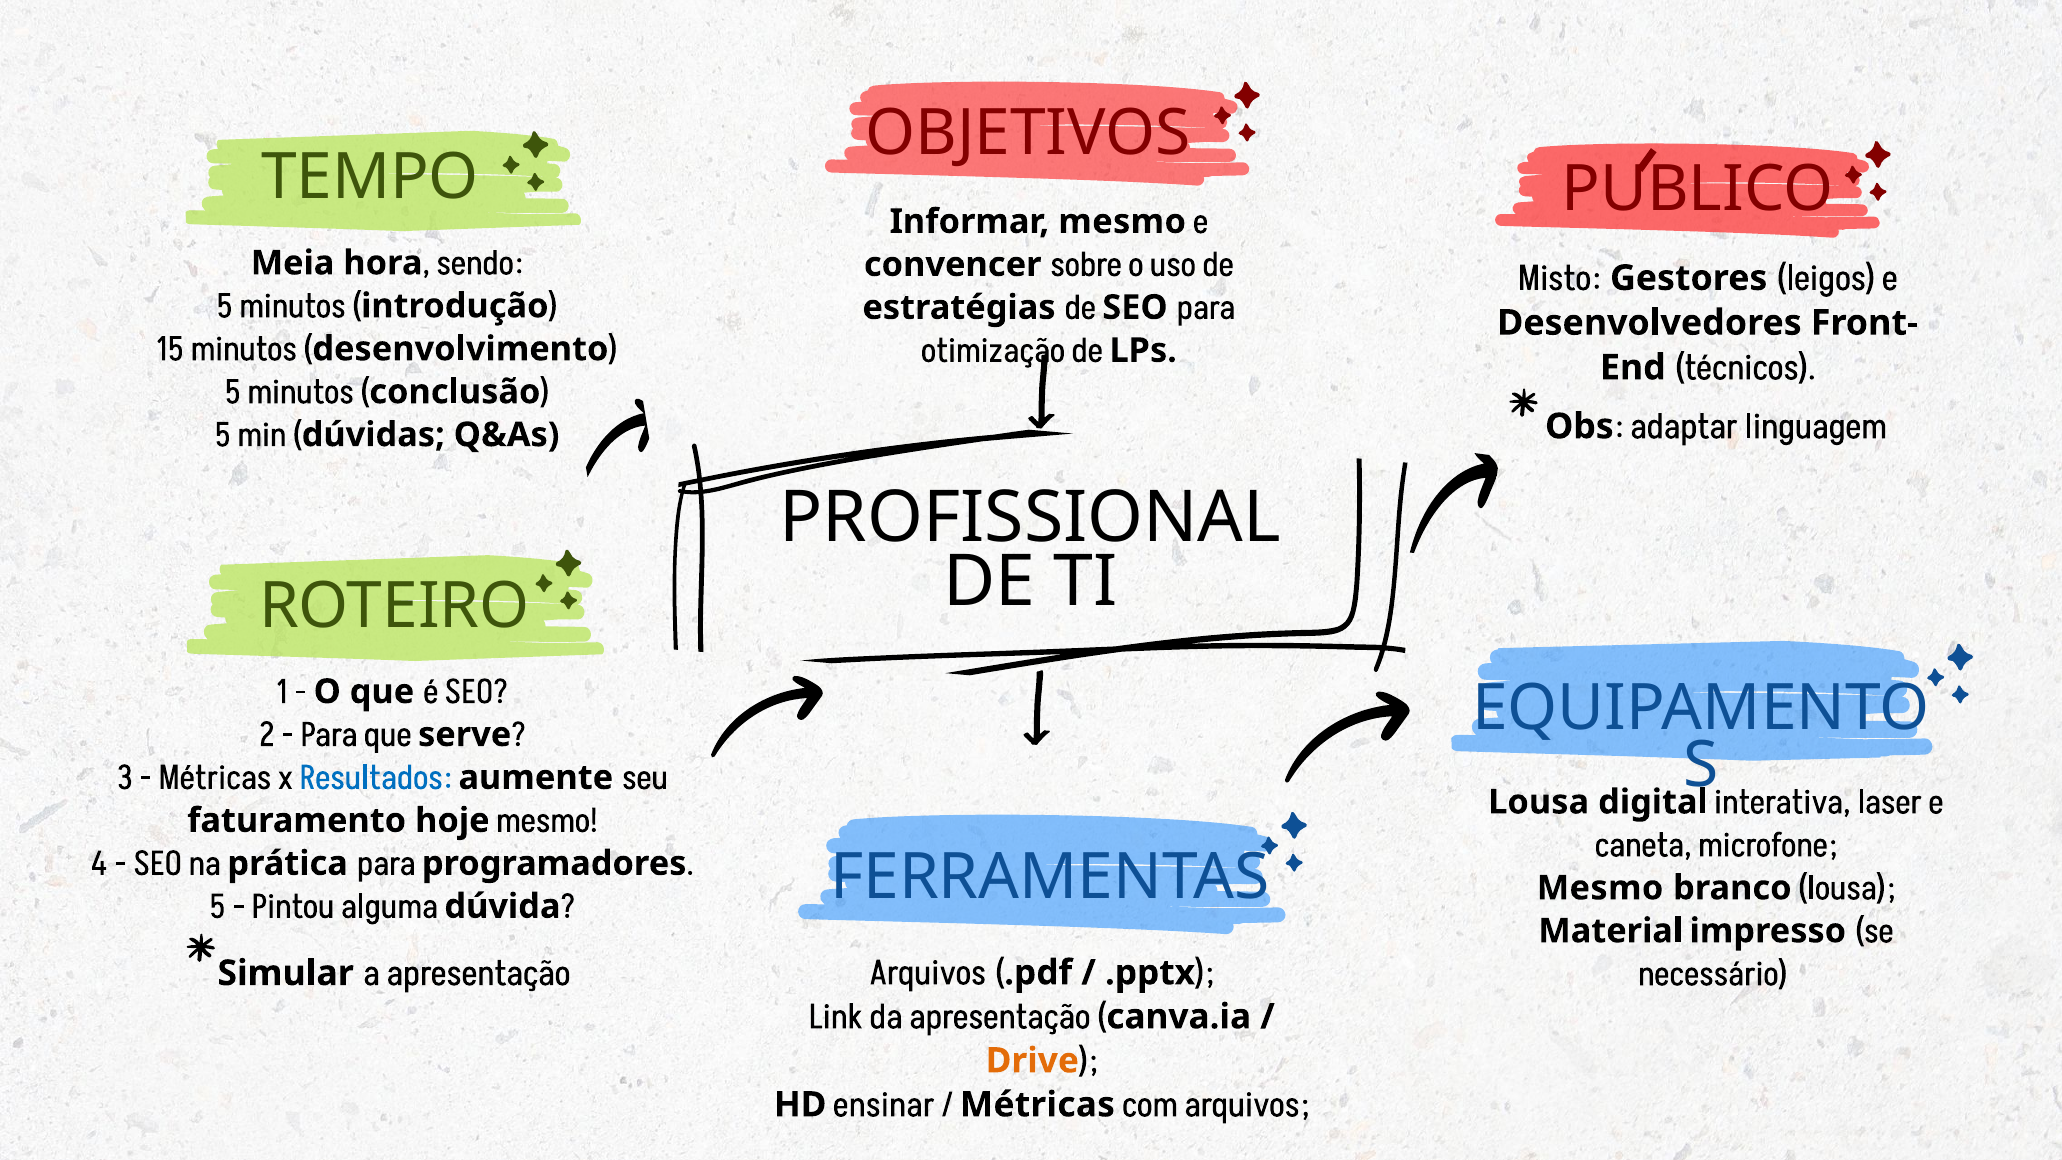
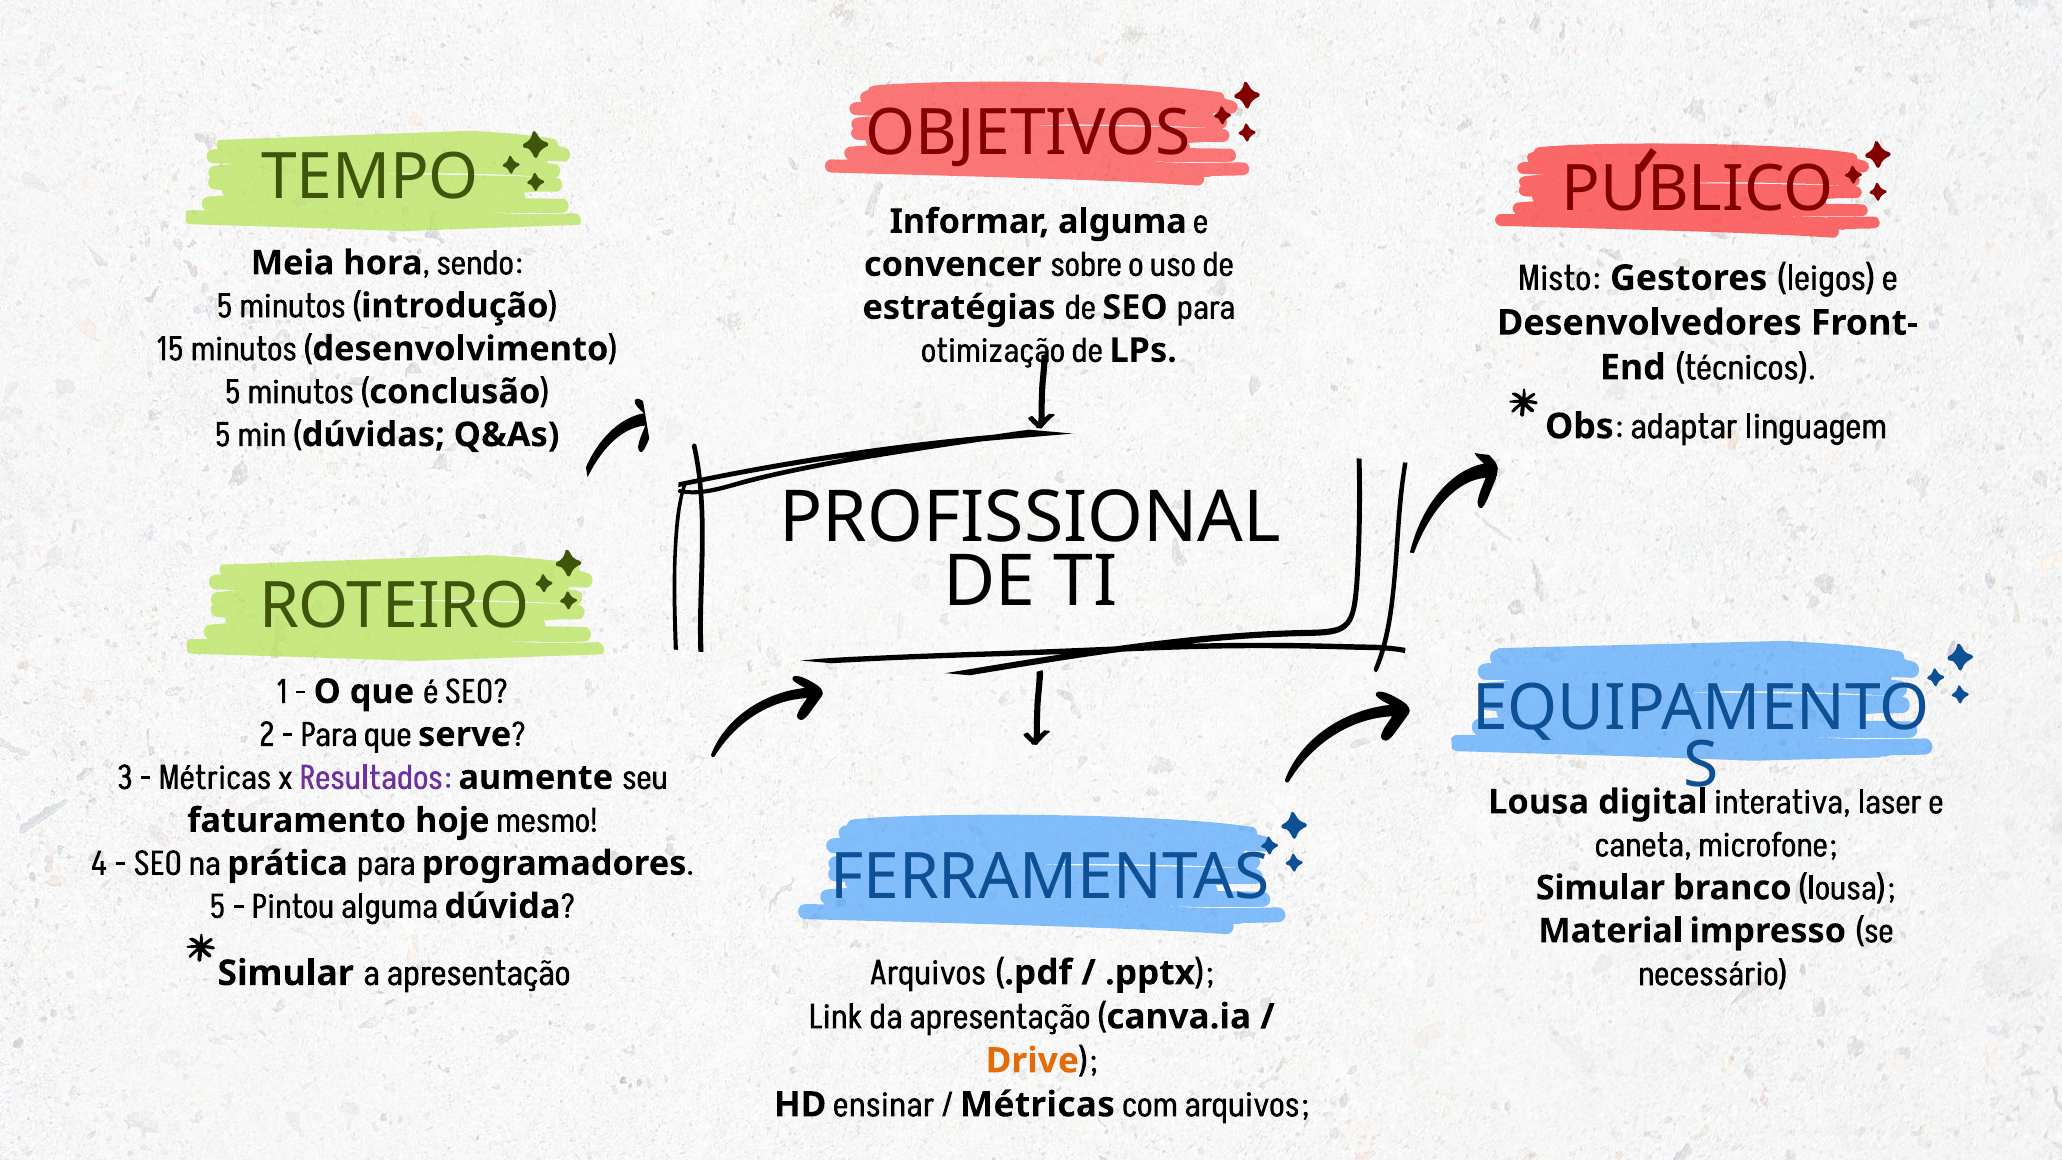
Informar mesmo: mesmo -> alguma
Resultados colour: blue -> purple
Mesmo at (1600, 888): Mesmo -> Simular
